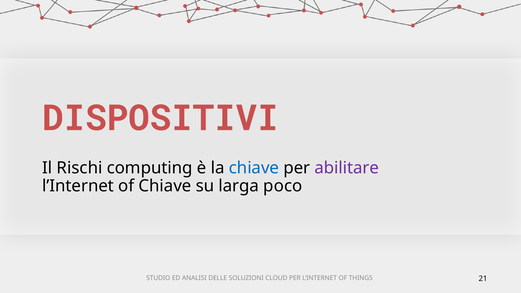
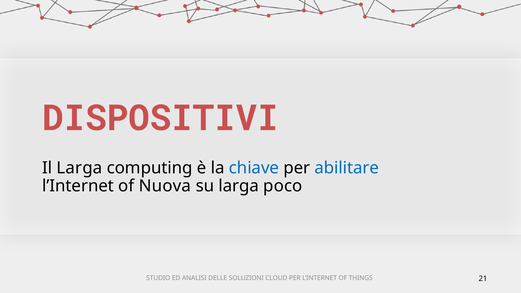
Il Rischi: Rischi -> Larga
abilitare colour: purple -> blue
of Chiave: Chiave -> Nuova
